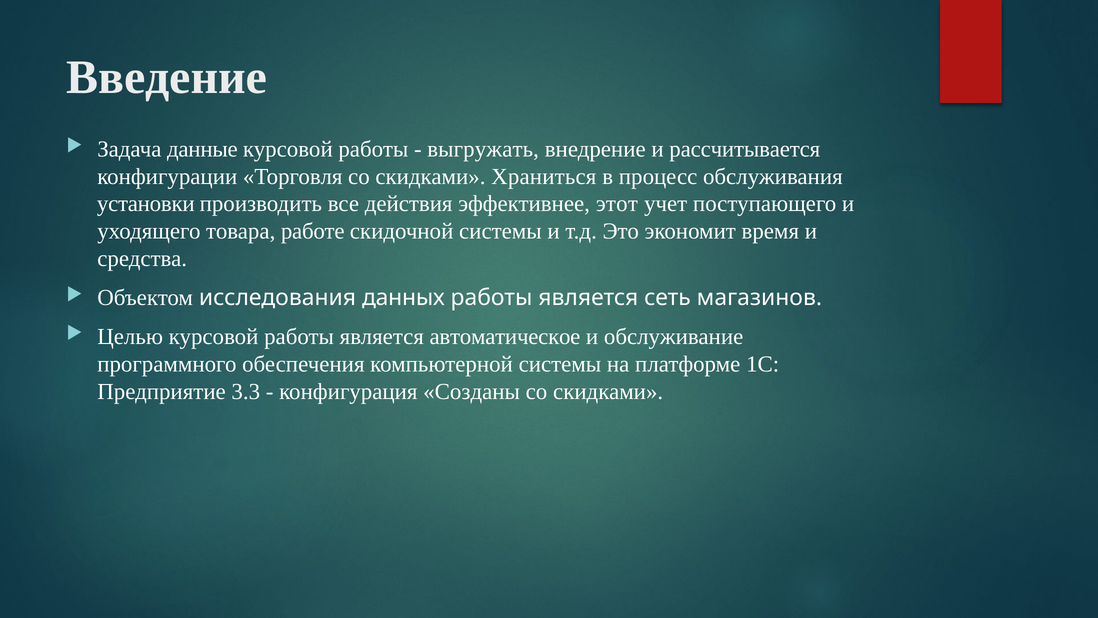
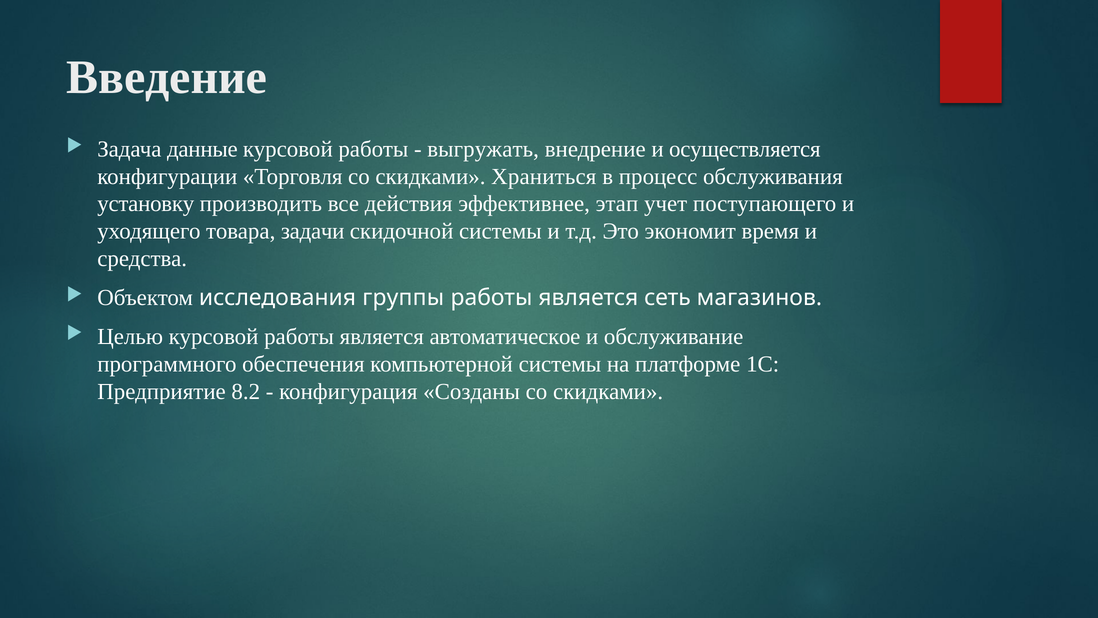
рассчитывается: рассчитывается -> осуществляется
установки: установки -> установку
этот: этот -> этап
работе: работе -> задачи
данных: данных -> группы
3.3: 3.3 -> 8.2
